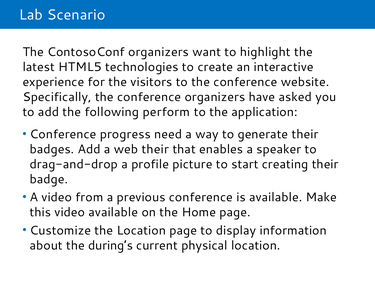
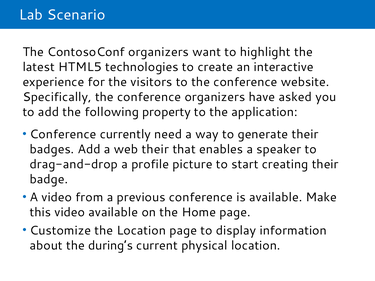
perform: perform -> property
progress: progress -> currently
